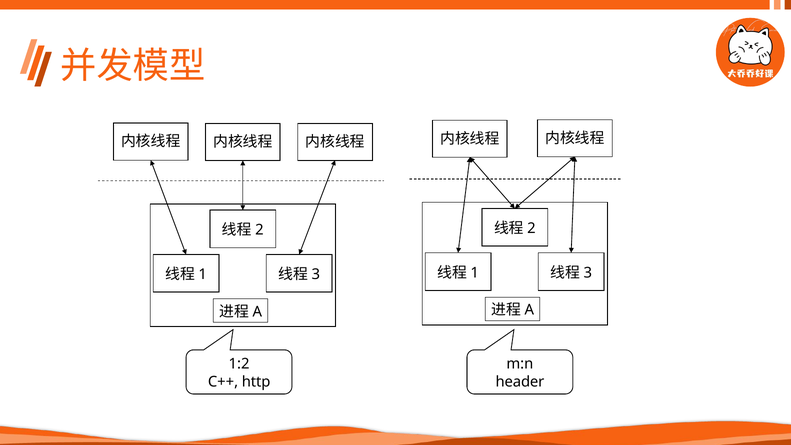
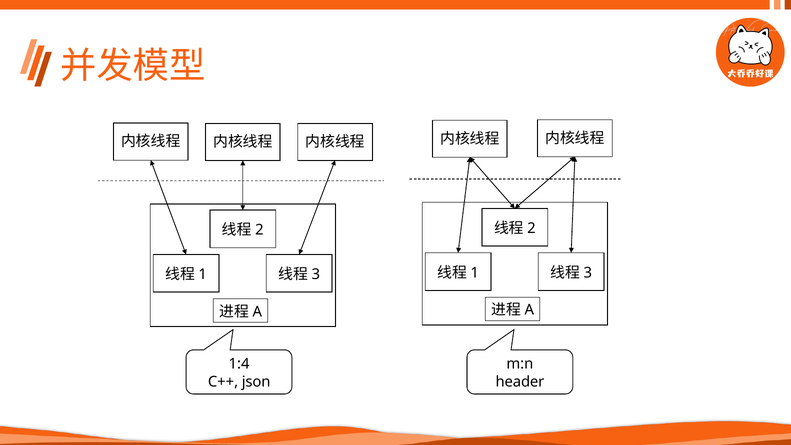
1:2: 1:2 -> 1:4
http: http -> json
